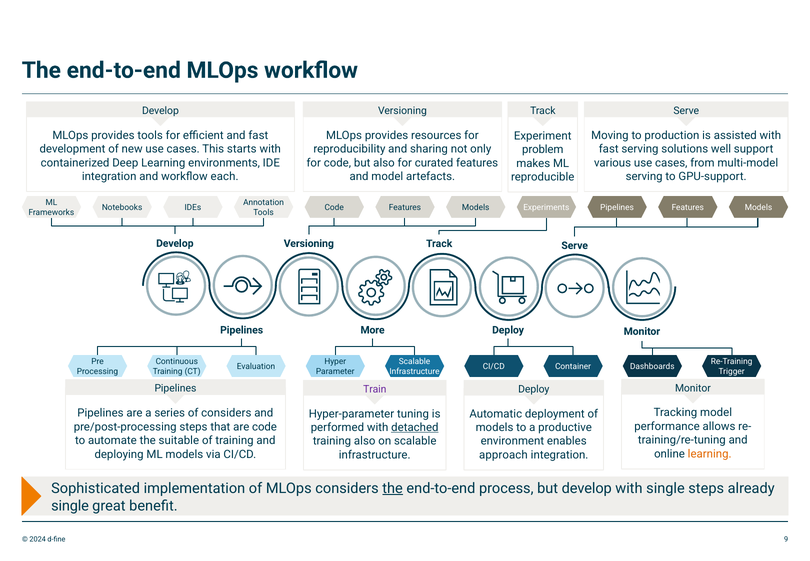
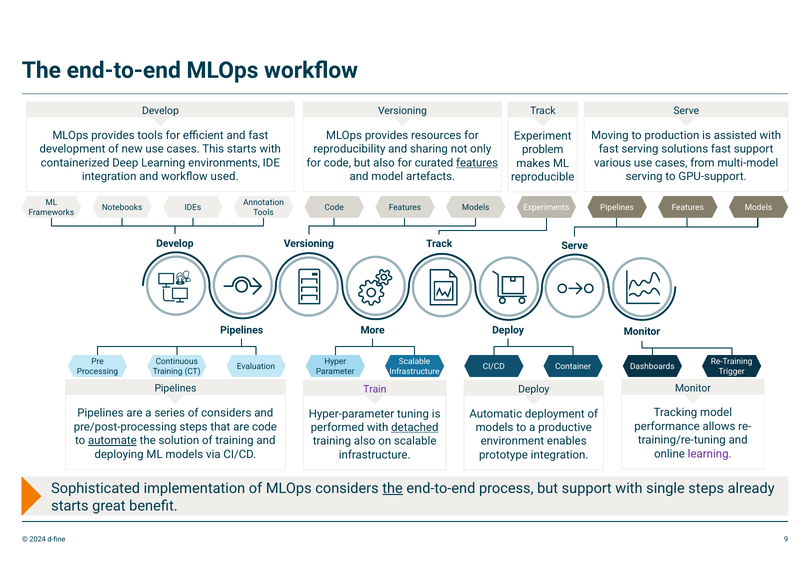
solutions well: well -> fast
features at (477, 163) underline: none -> present
each: each -> used
automate underline: none -> present
suitable: suitable -> solution
learning at (710, 454) colour: orange -> purple
approach: approach -> prototype
but develop: develop -> support
single at (70, 506): single -> starts
